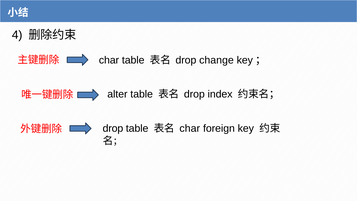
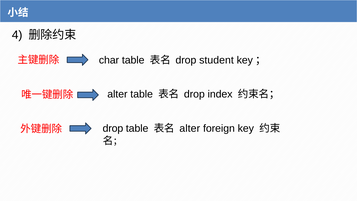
change: change -> student
char at (190, 128): char -> alter
